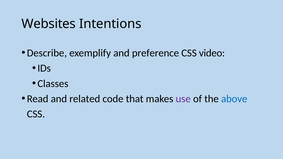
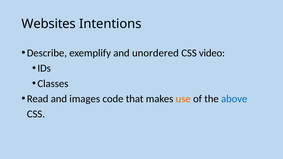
preference: preference -> unordered
related: related -> images
use colour: purple -> orange
